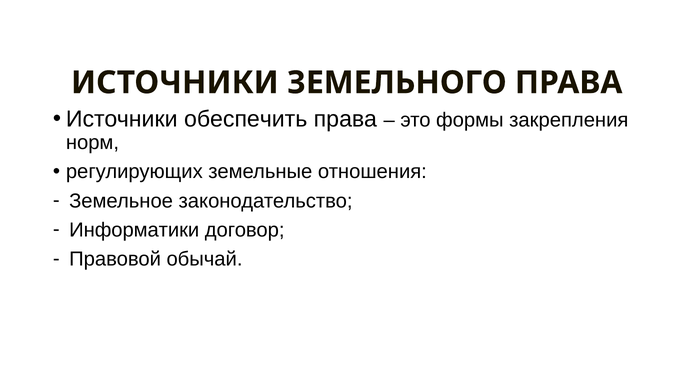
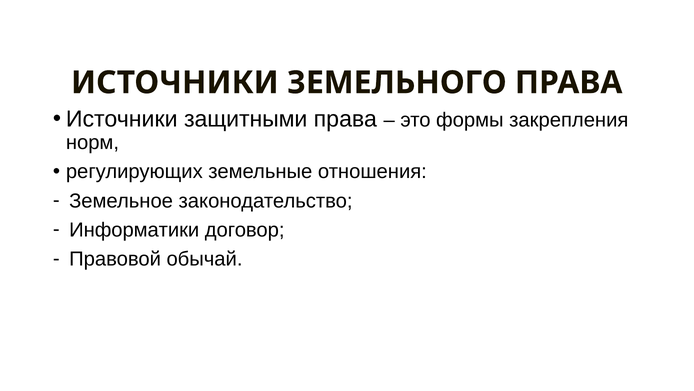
обеспечить: обеспечить -> защитными
